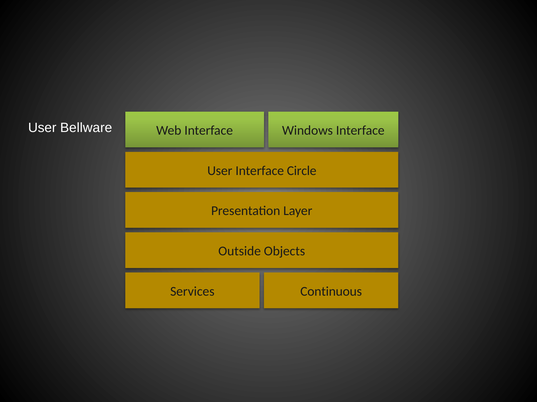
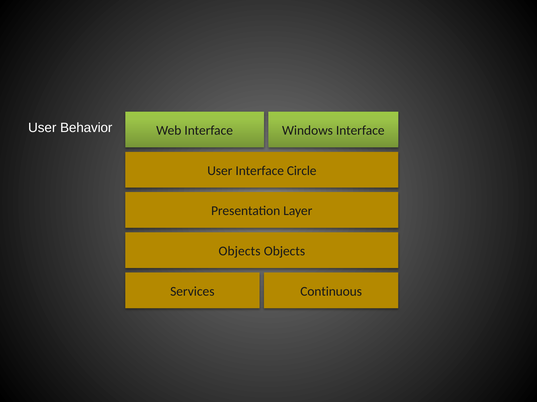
Bellware: Bellware -> Behavior
Outside at (240, 252): Outside -> Objects
